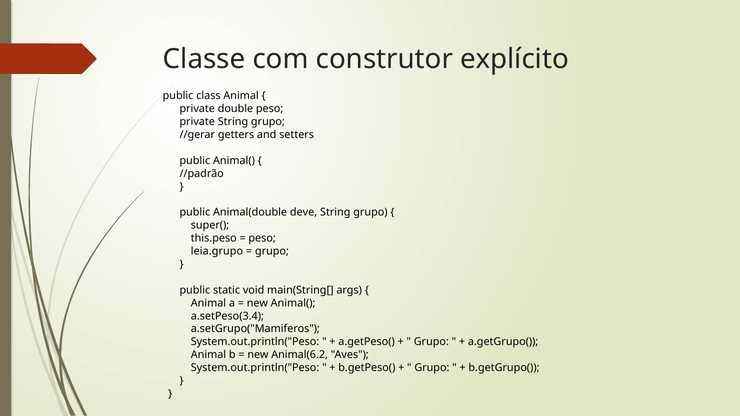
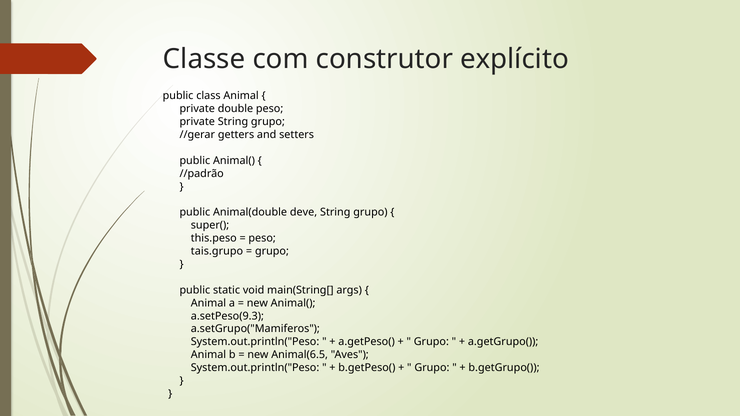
leia.grupo: leia.grupo -> tais.grupo
a.setPeso(3.4: a.setPeso(3.4 -> a.setPeso(9.3
Animal(6.2: Animal(6.2 -> Animal(6.5
